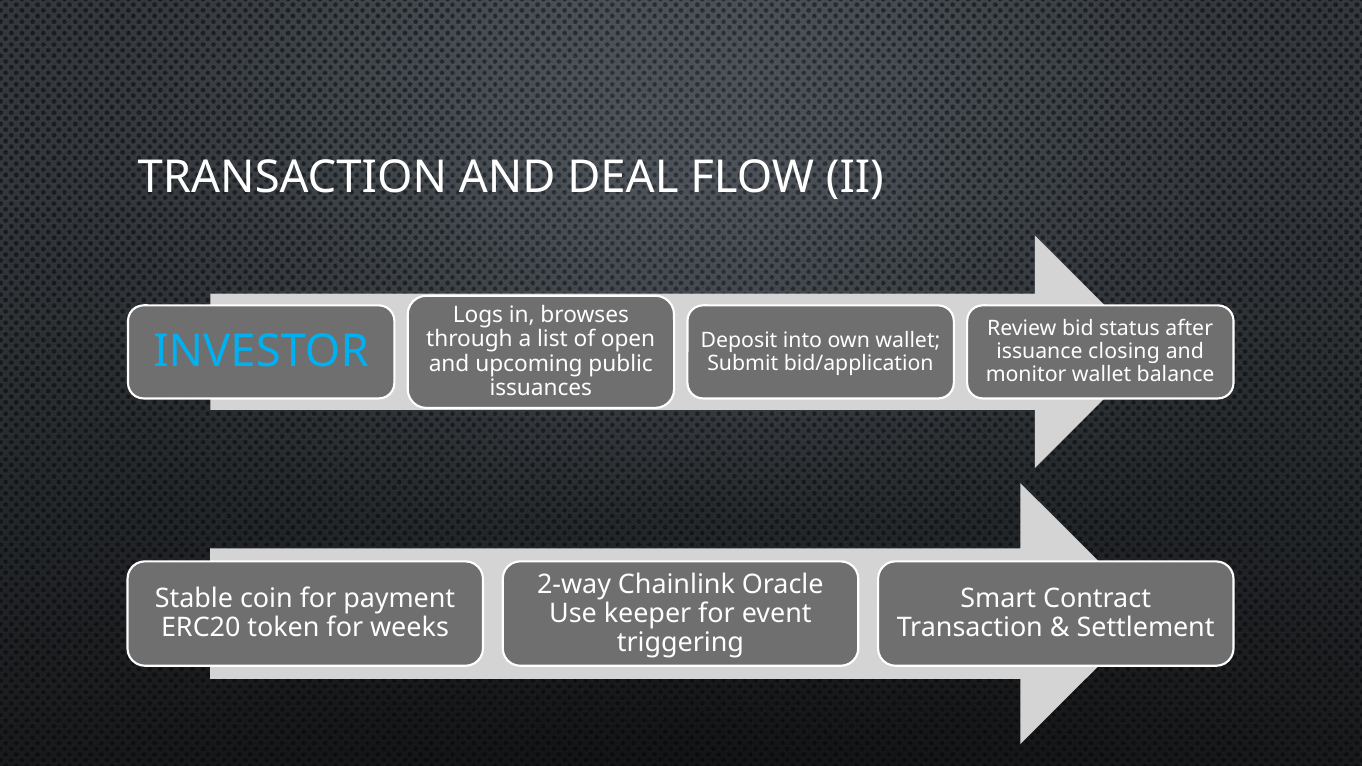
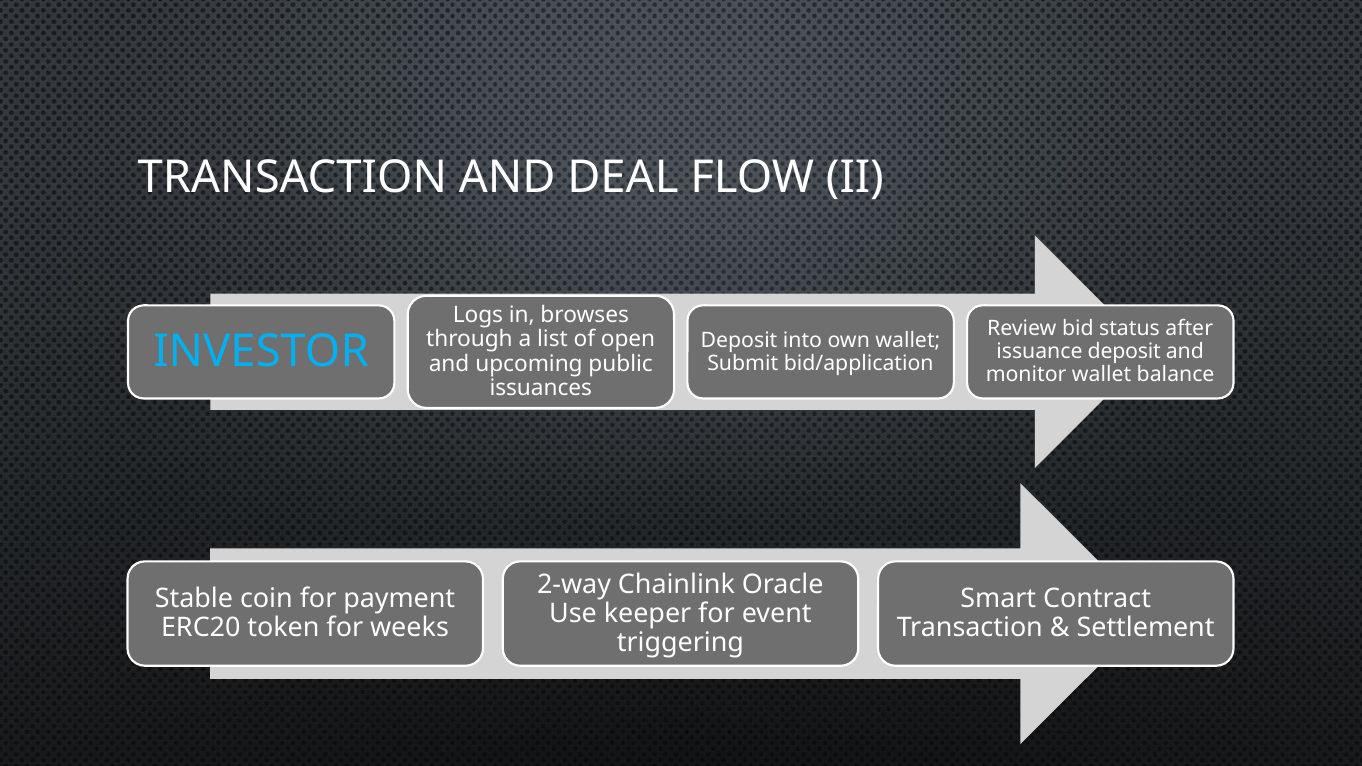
issuance closing: closing -> deposit
